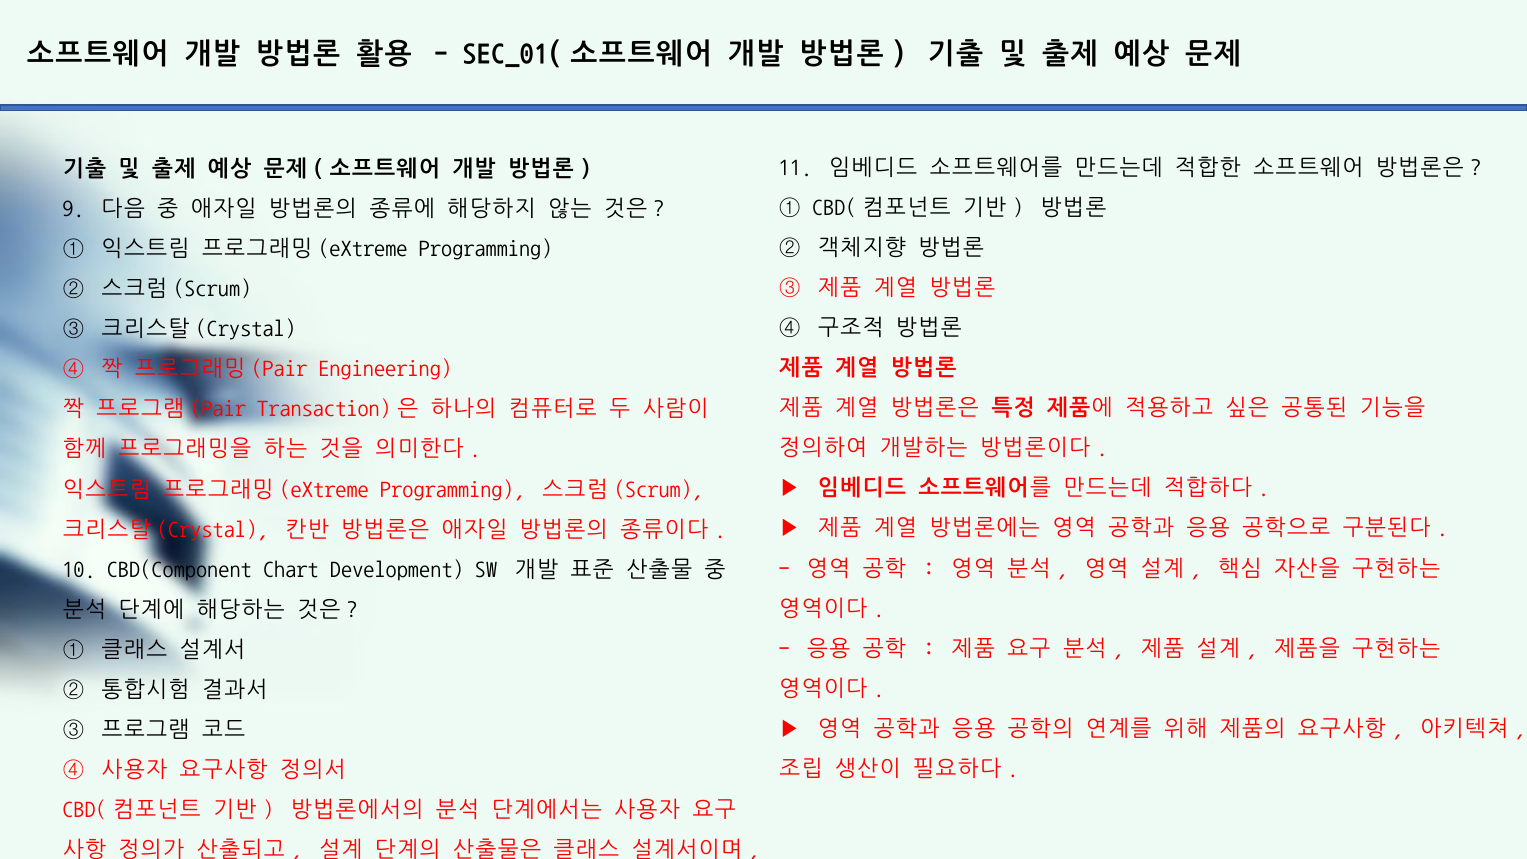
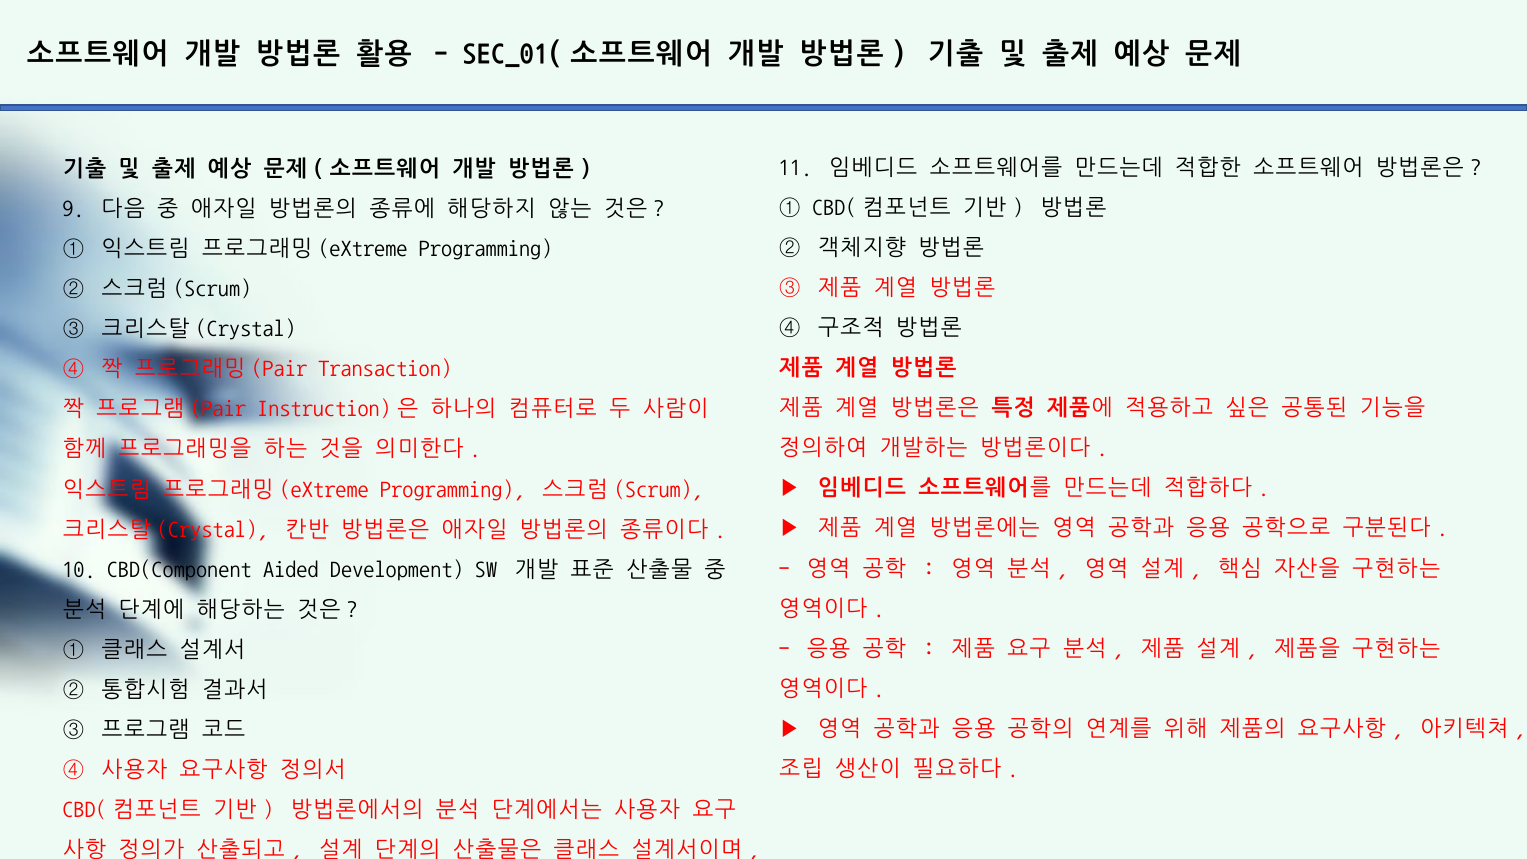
Engineering: Engineering -> Transaction
Transaction: Transaction -> Instruction
Chart: Chart -> Aided
